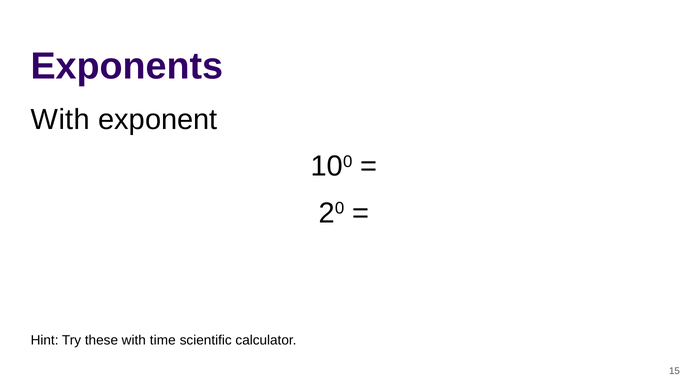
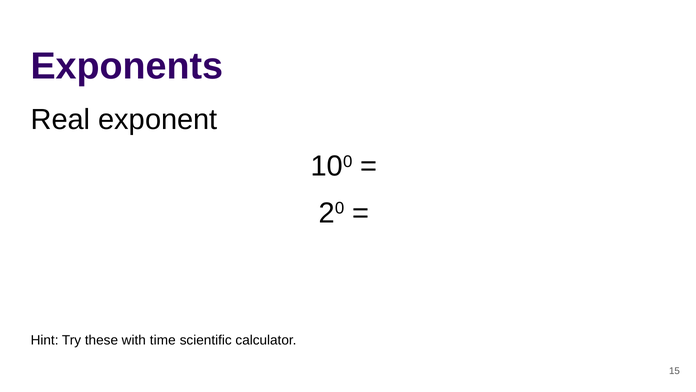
With at (60, 119): With -> Real
